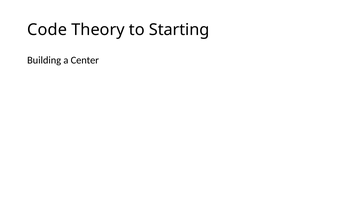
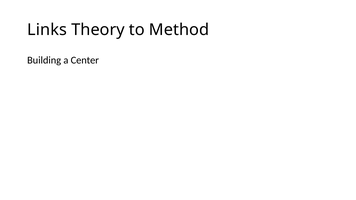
Code: Code -> Links
Starting: Starting -> Method
